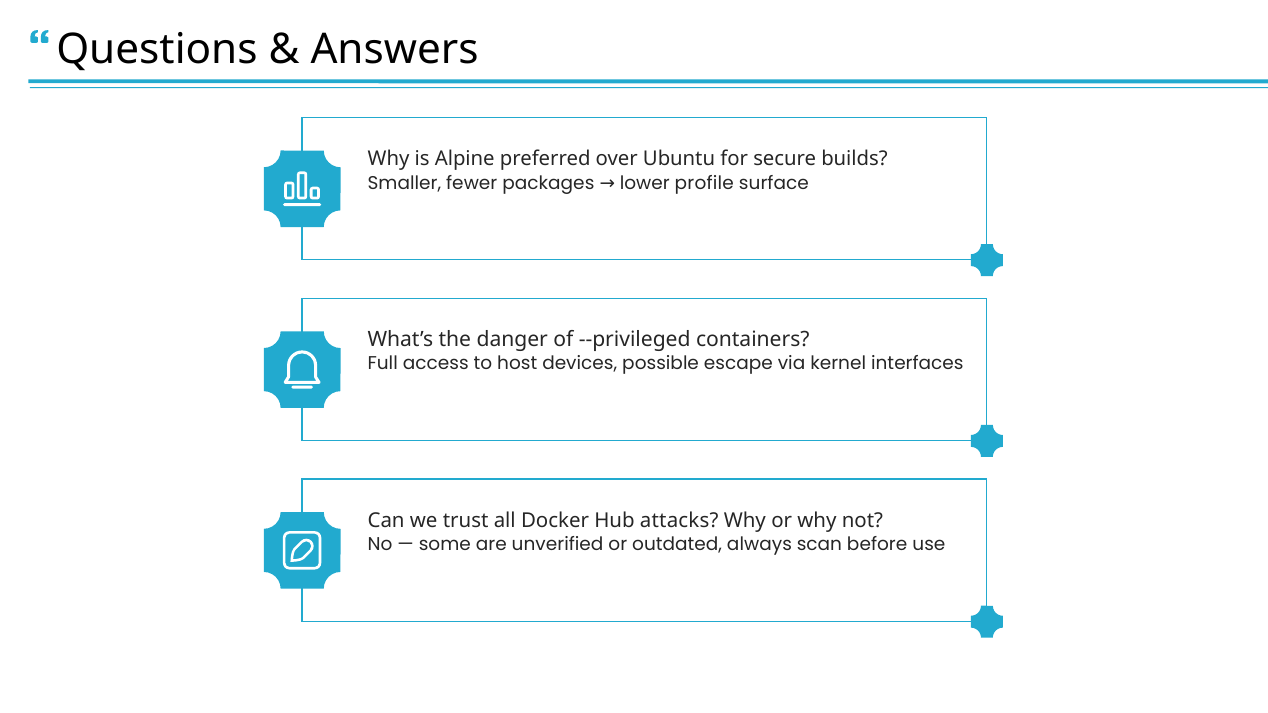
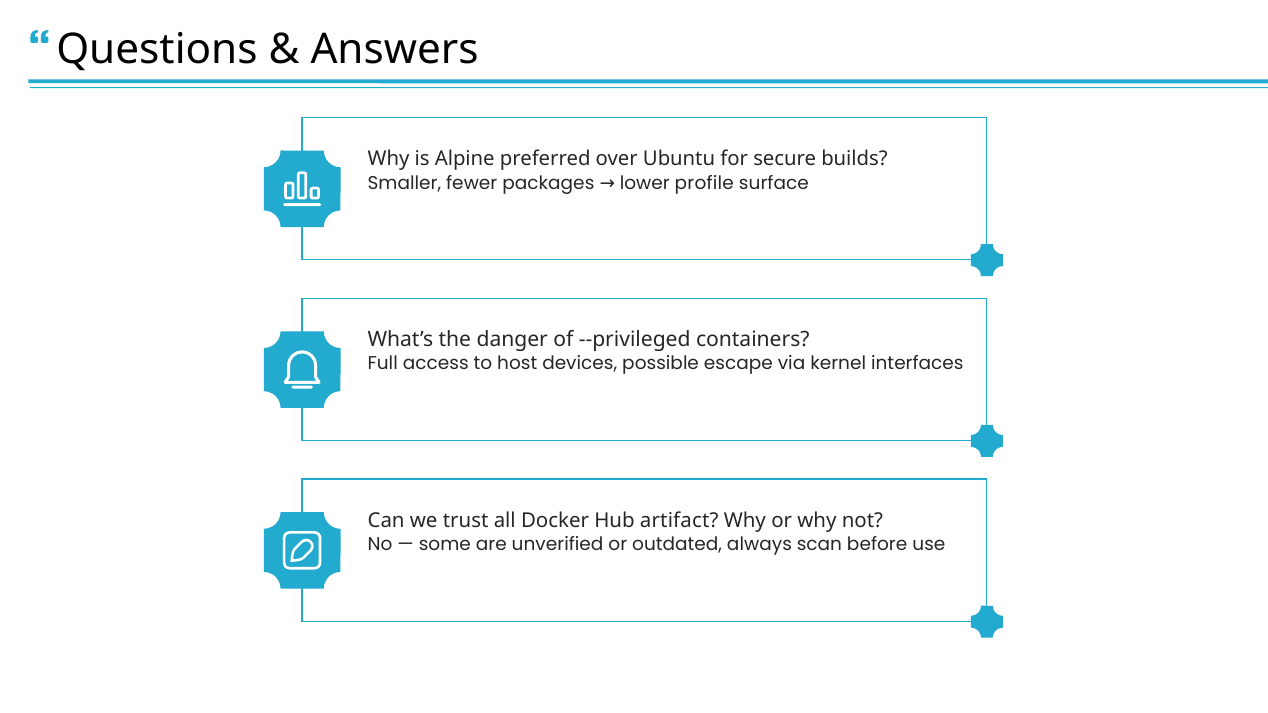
attacks: attacks -> artifact
